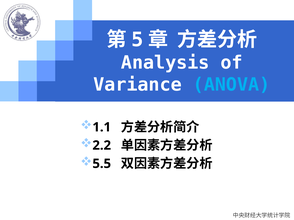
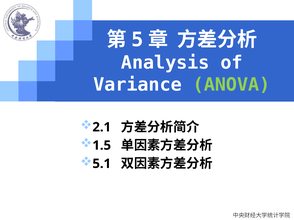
ANOVA colour: light blue -> light green
1.1: 1.1 -> 2.1
2.2: 2.2 -> 1.5
5.5: 5.5 -> 5.1
